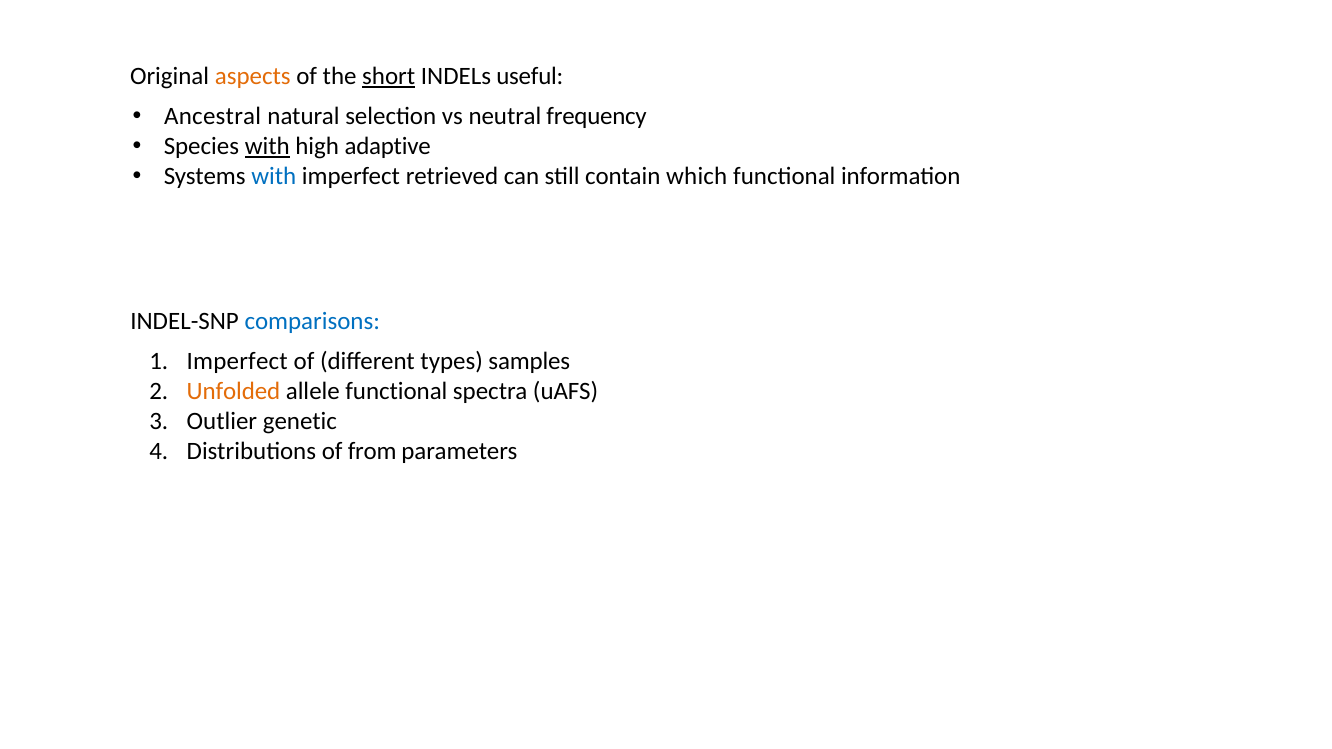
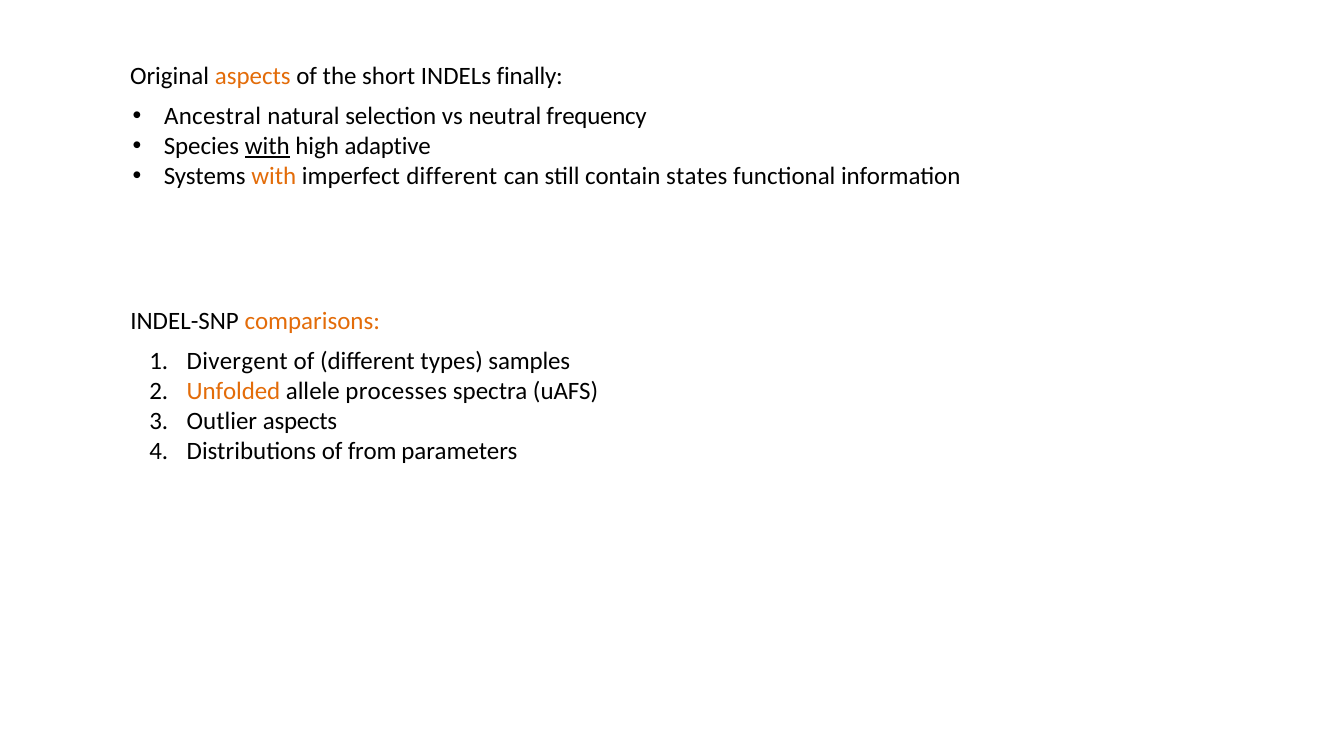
short underline: present -> none
useful: useful -> finally
with at (274, 176) colour: blue -> orange
imperfect retrieved: retrieved -> different
which: which -> states
comparisons colour: blue -> orange
Imperfect at (237, 362): Imperfect -> Divergent
allele functional: functional -> processes
Outlier genetic: genetic -> aspects
